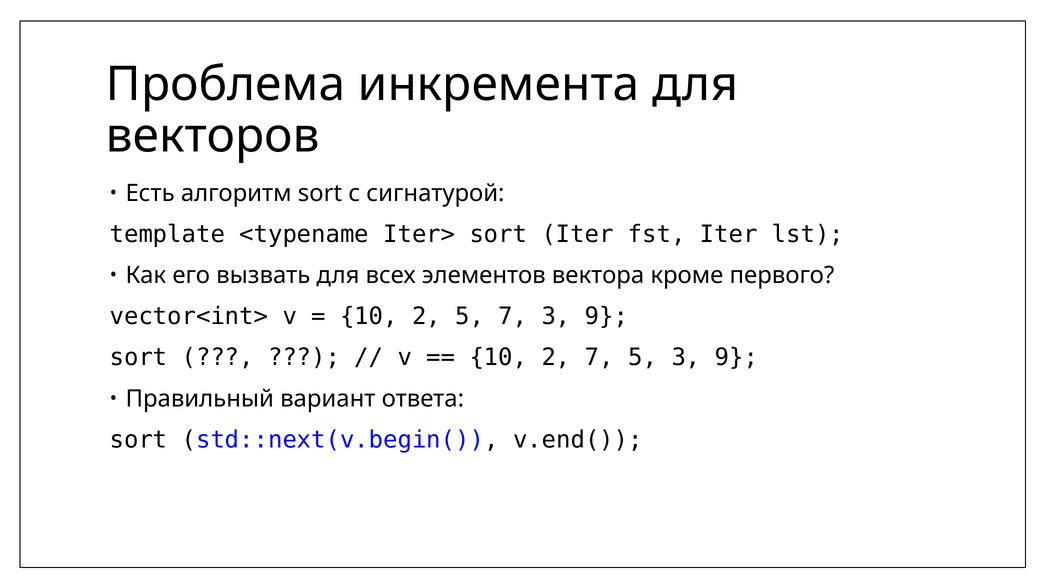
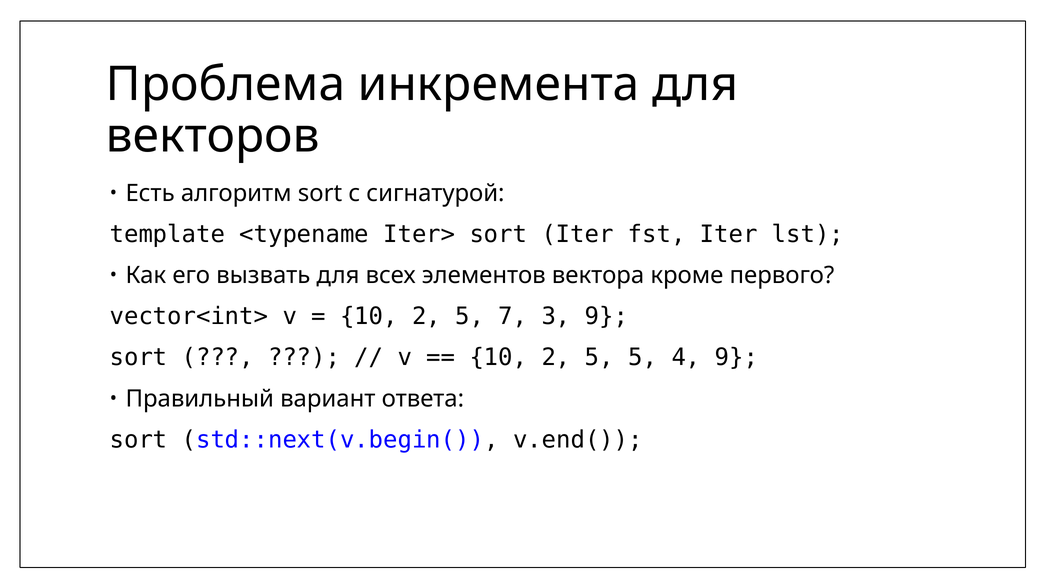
7 at (599, 358): 7 -> 5
5 3: 3 -> 4
